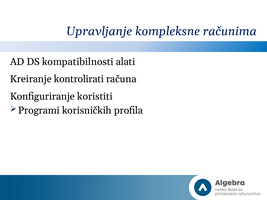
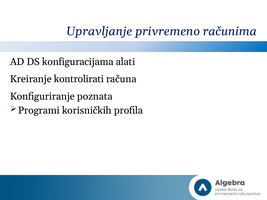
kompleksne: kompleksne -> privremeno
kompatibilnosti: kompatibilnosti -> konfiguracijama
koristiti: koristiti -> poznata
